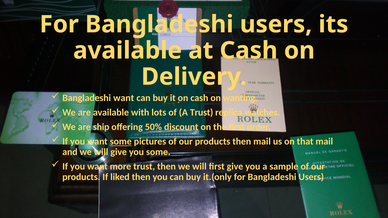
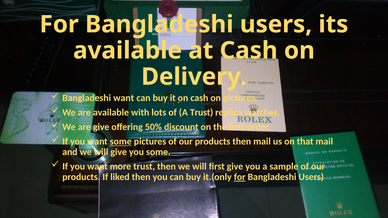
on wanting: wanting -> pictures
are ship: ship -> give
for at (240, 177) underline: none -> present
